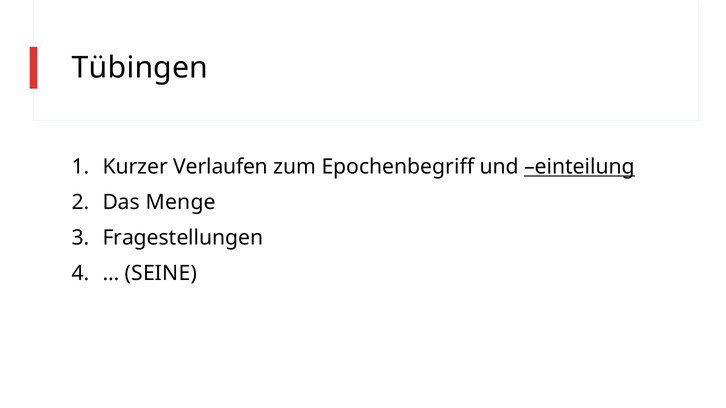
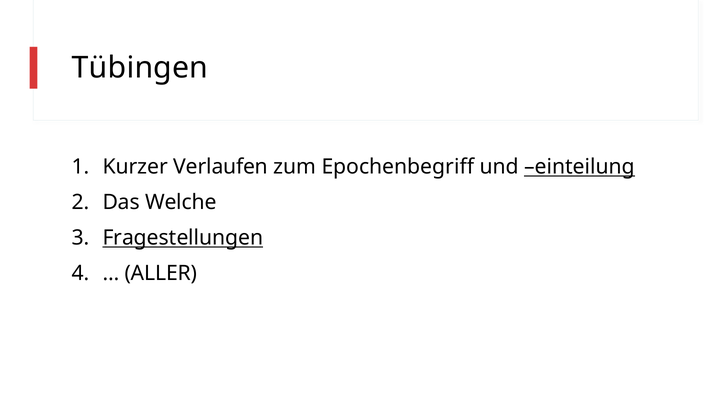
Menge: Menge -> Welche
Fragestellungen underline: none -> present
SEINE: SEINE -> ALLER
